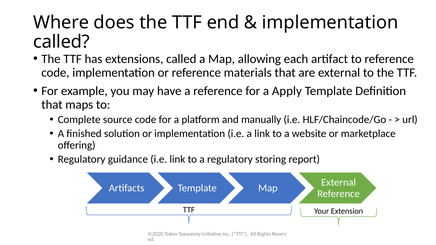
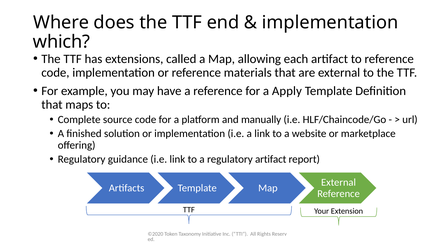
called at (61, 42): called -> which
regulatory storing: storing -> artifact
